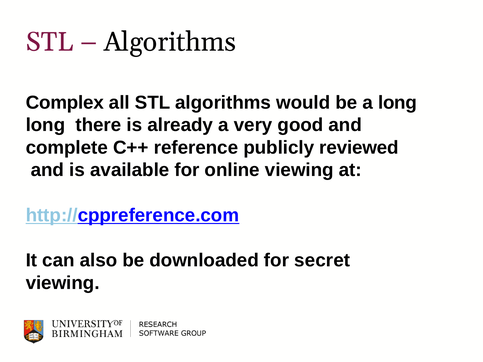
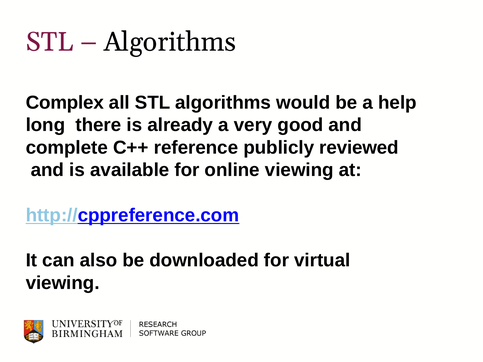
a long: long -> help
secret: secret -> virtual
